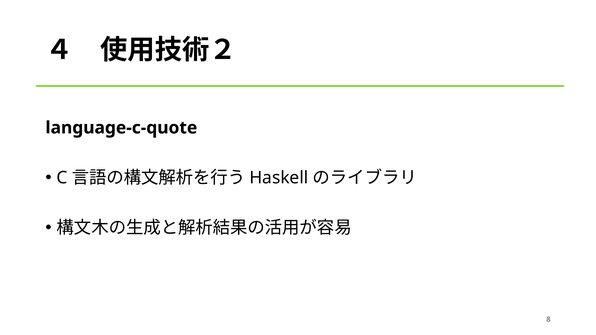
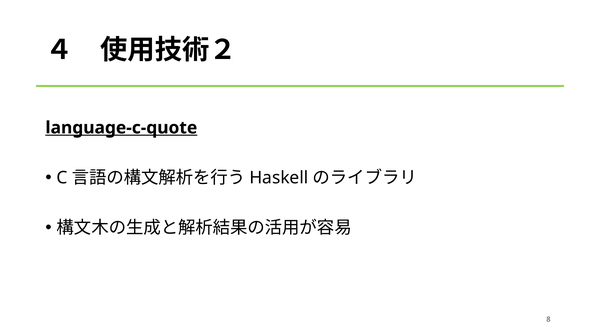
language-c-quote underline: none -> present
